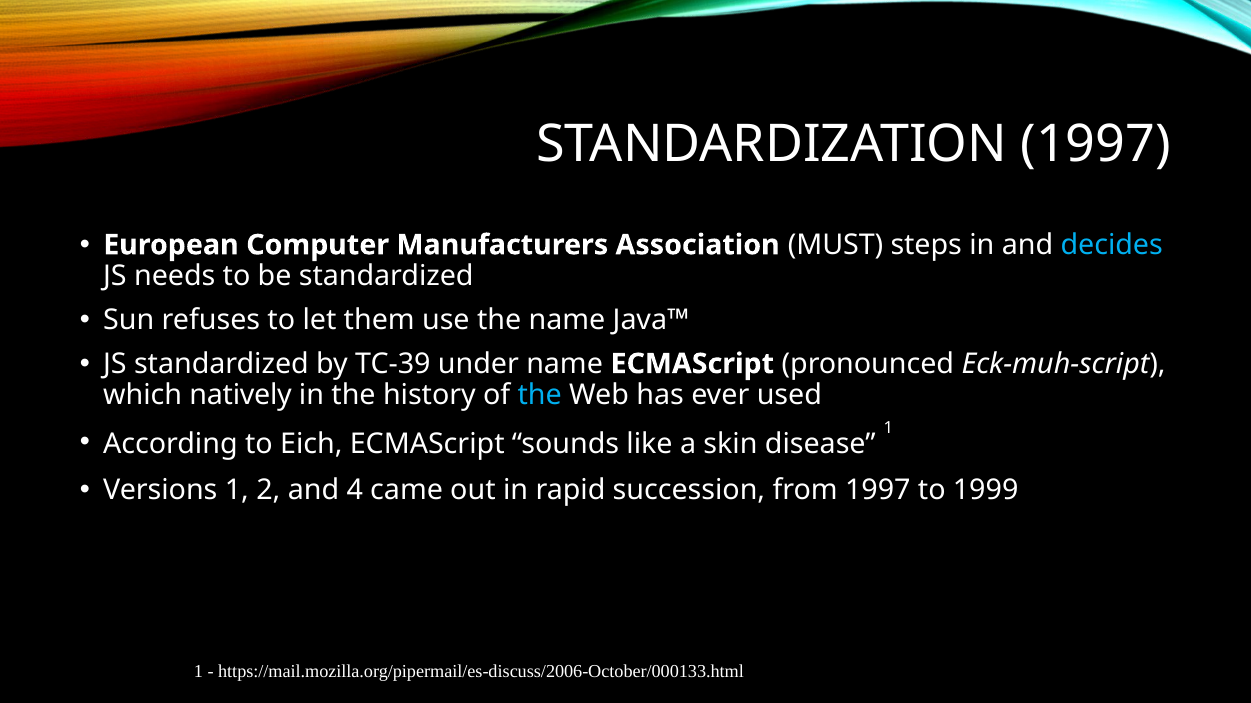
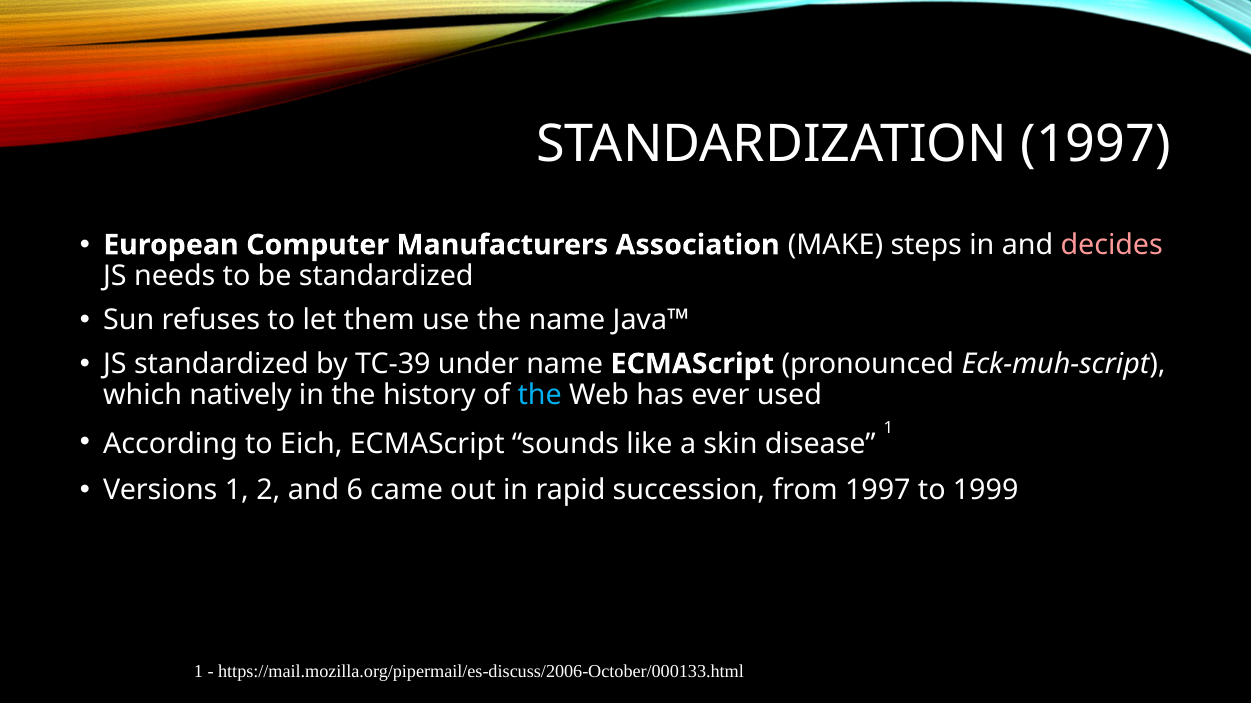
MUST: MUST -> MAKE
decides colour: light blue -> pink
4: 4 -> 6
